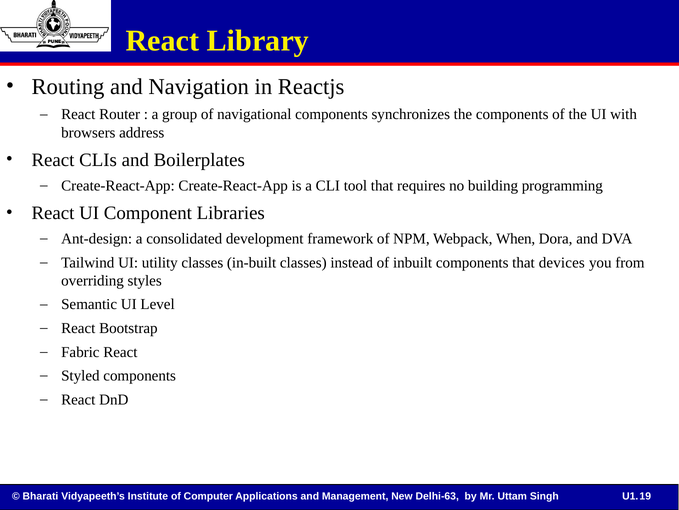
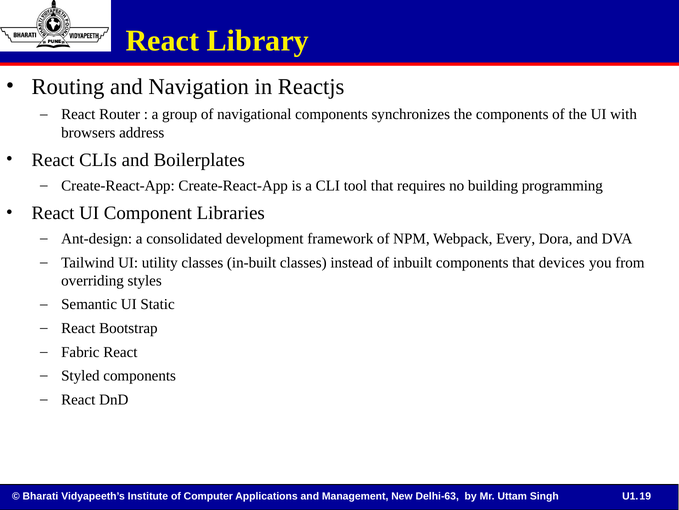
When: When -> Every
Level: Level -> Static
